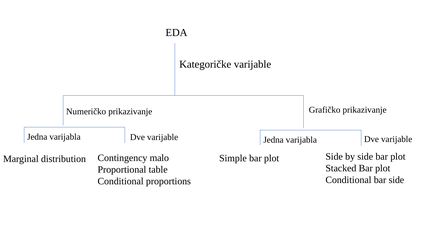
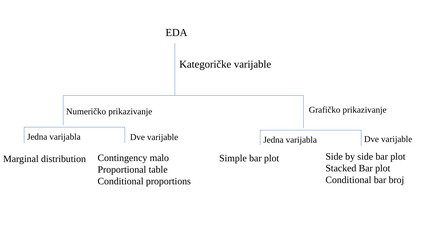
bar side: side -> broj
